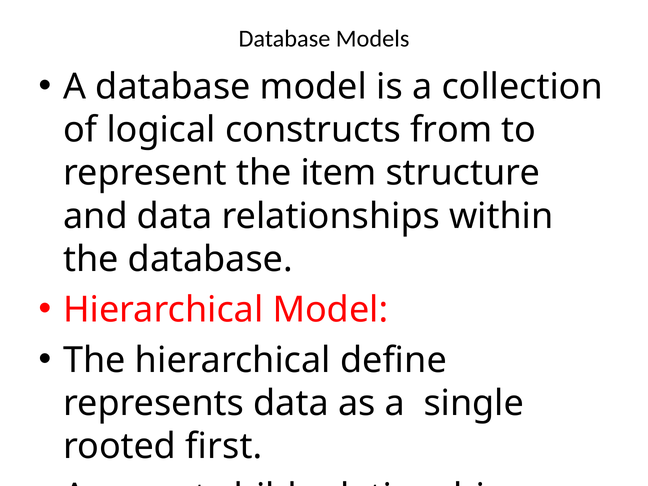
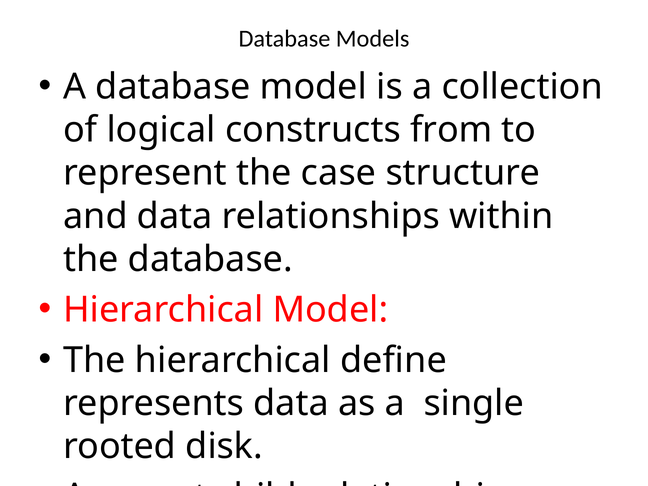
item: item -> case
first: first -> disk
